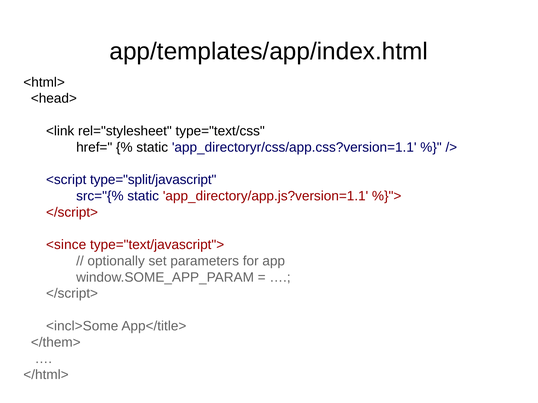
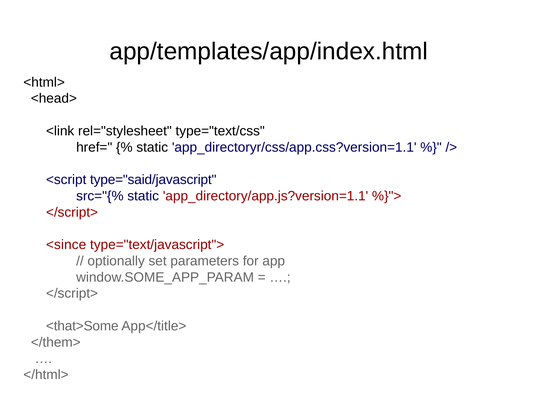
type="split/javascript: type="split/javascript -> type="said/javascript
<incl>Some: <incl>Some -> <that>Some
